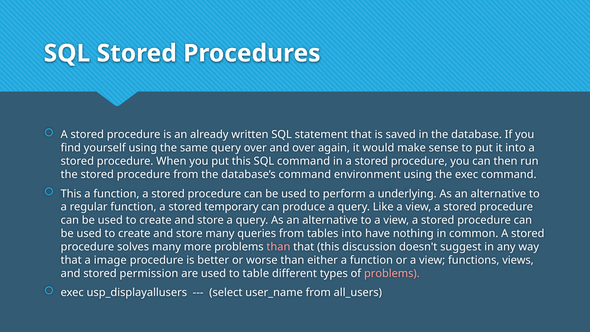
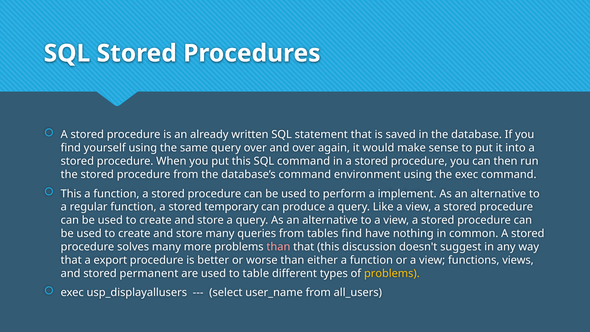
underlying: underlying -> implement
tables into: into -> find
image: image -> export
permission: permission -> permanent
problems at (392, 273) colour: pink -> yellow
